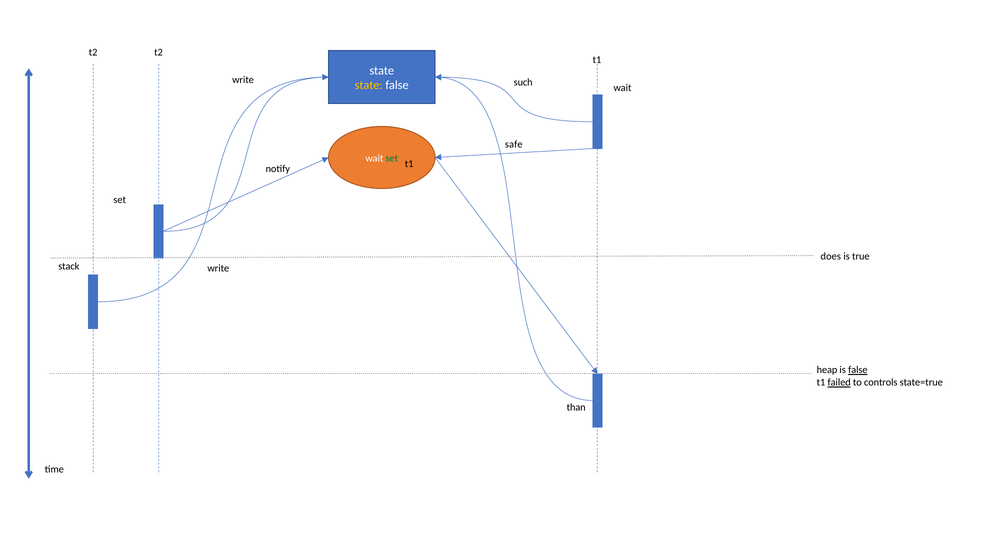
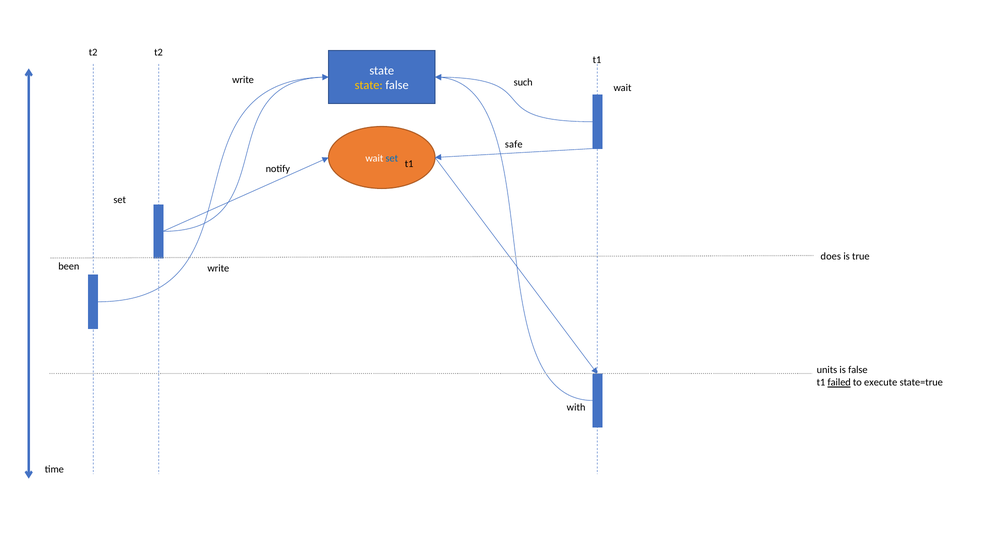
set at (392, 158) colour: green -> blue
stack: stack -> been
heap: heap -> units
false at (858, 370) underline: present -> none
controls: controls -> execute
than: than -> with
